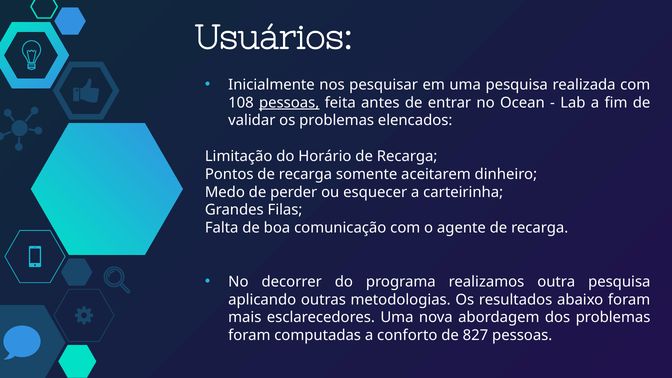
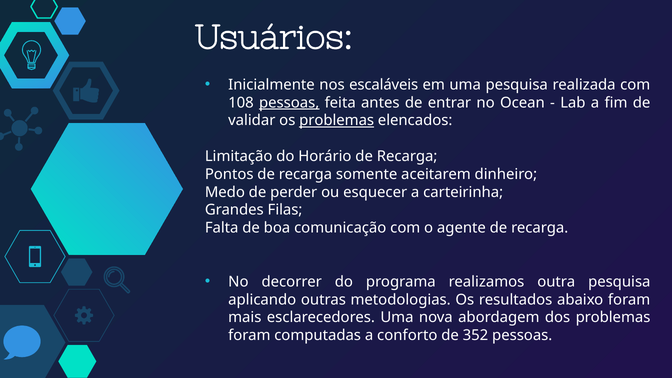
pesquisar: pesquisar -> escaláveis
problemas at (337, 121) underline: none -> present
827: 827 -> 352
